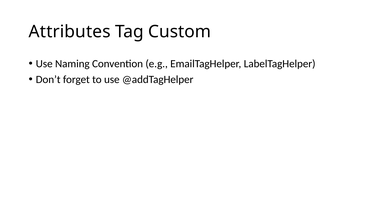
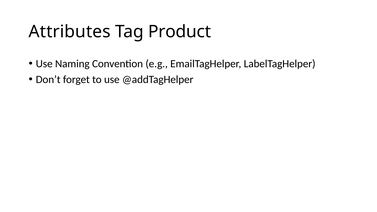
Custom: Custom -> Product
